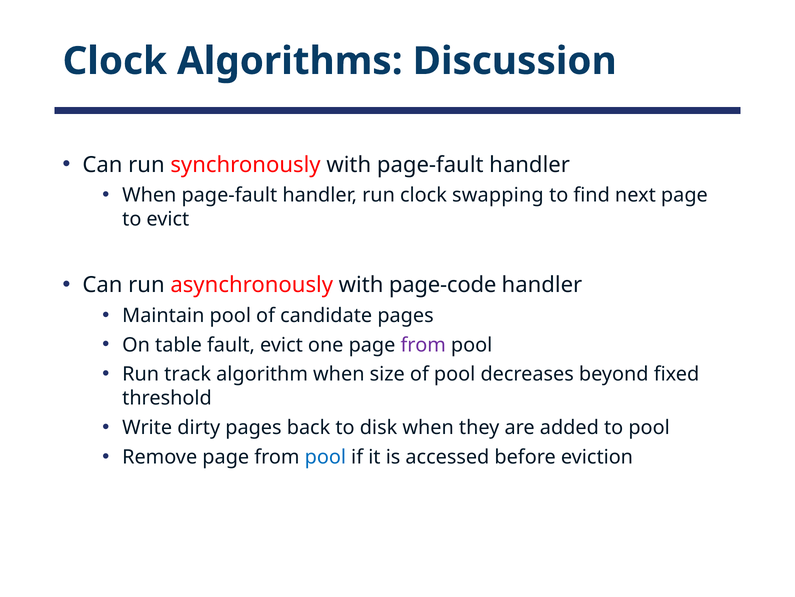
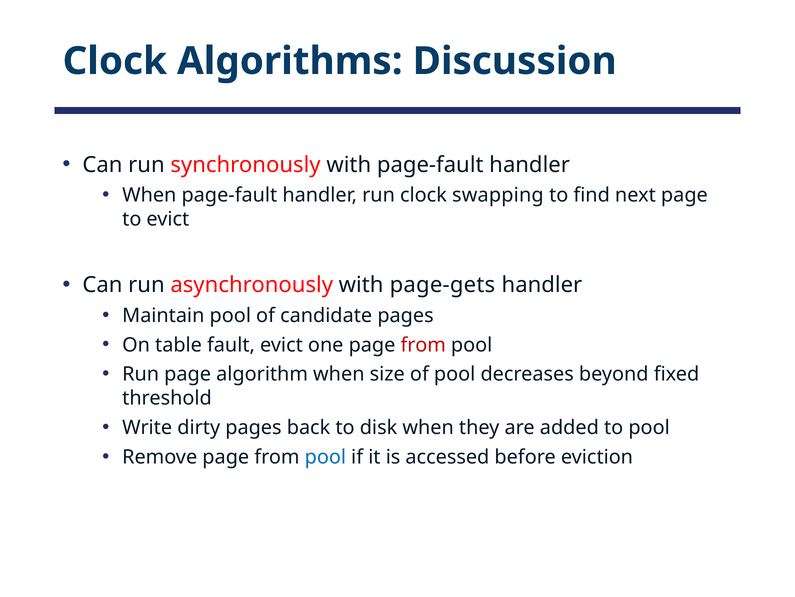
page-code: page-code -> page-gets
from at (423, 345) colour: purple -> red
Run track: track -> page
